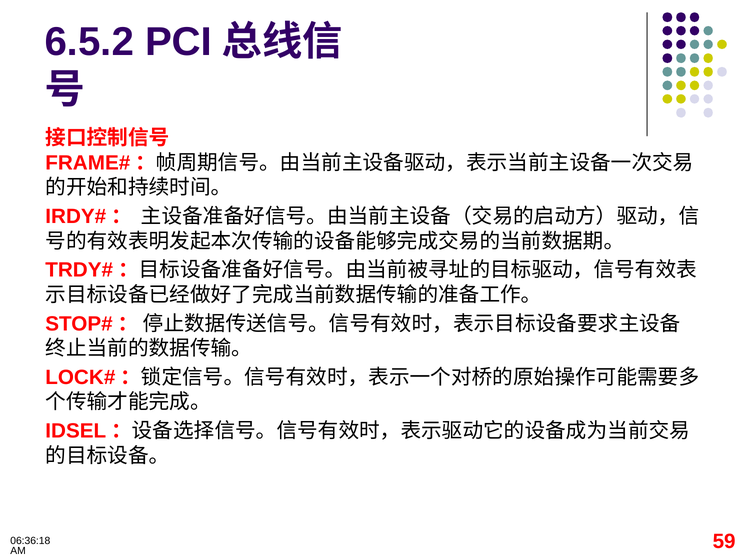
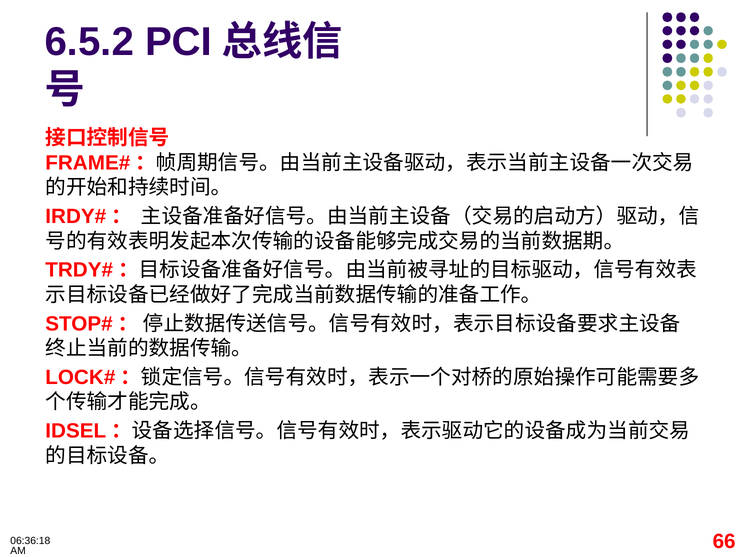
59: 59 -> 66
